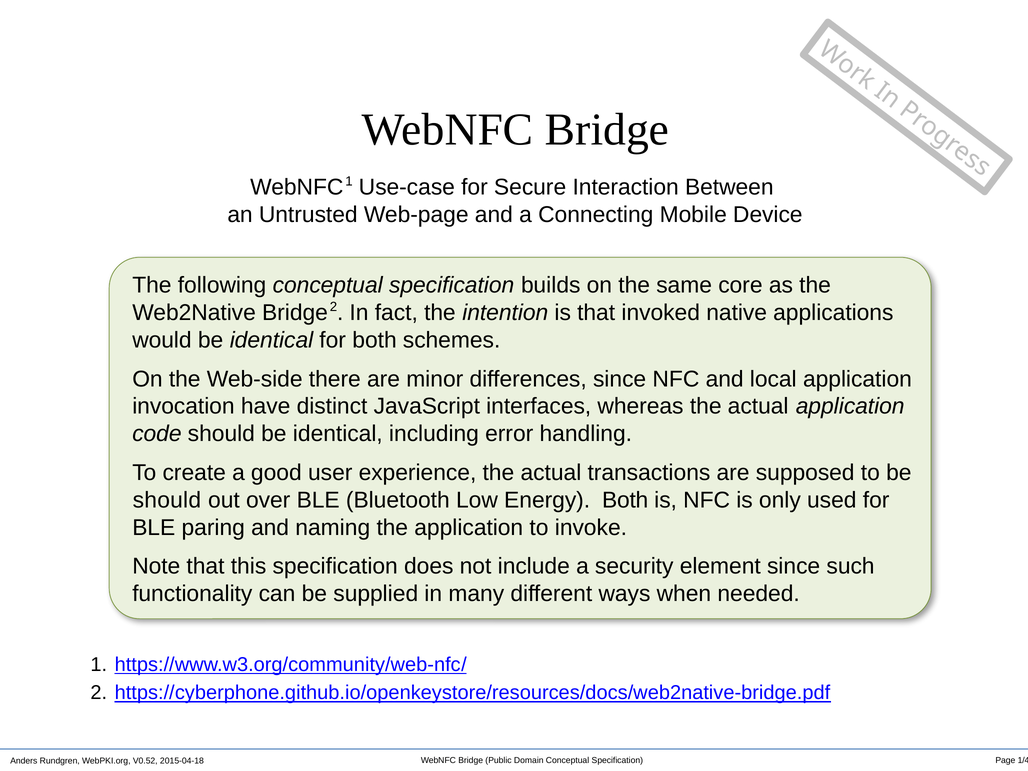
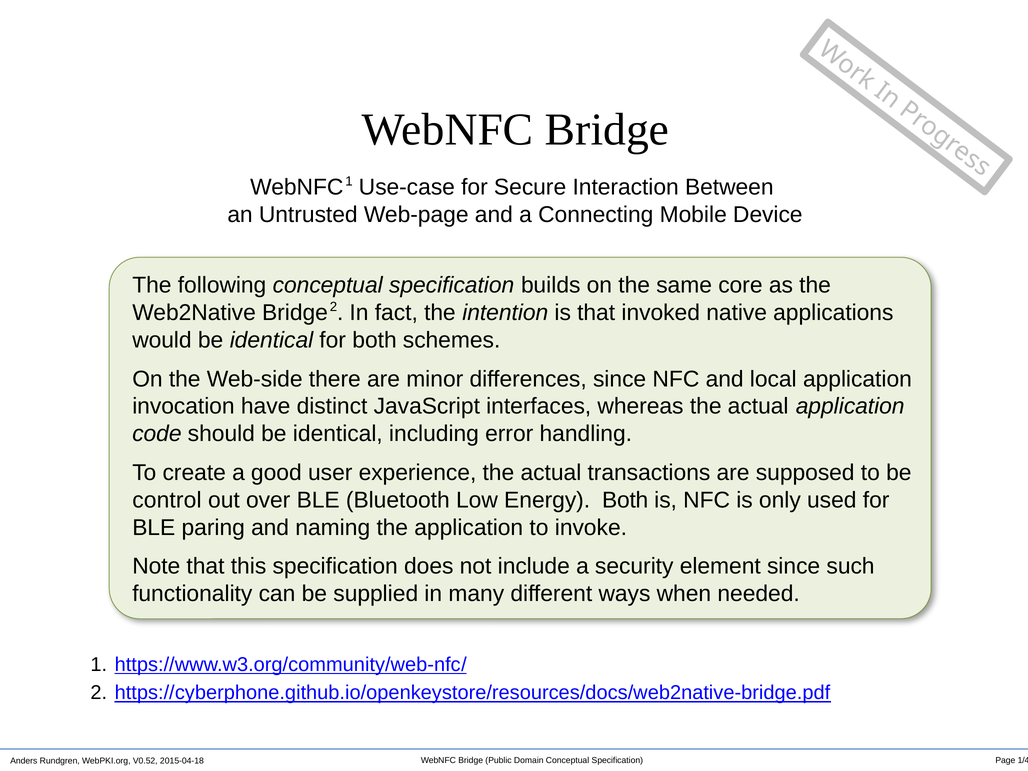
should at (167, 500): should -> control
